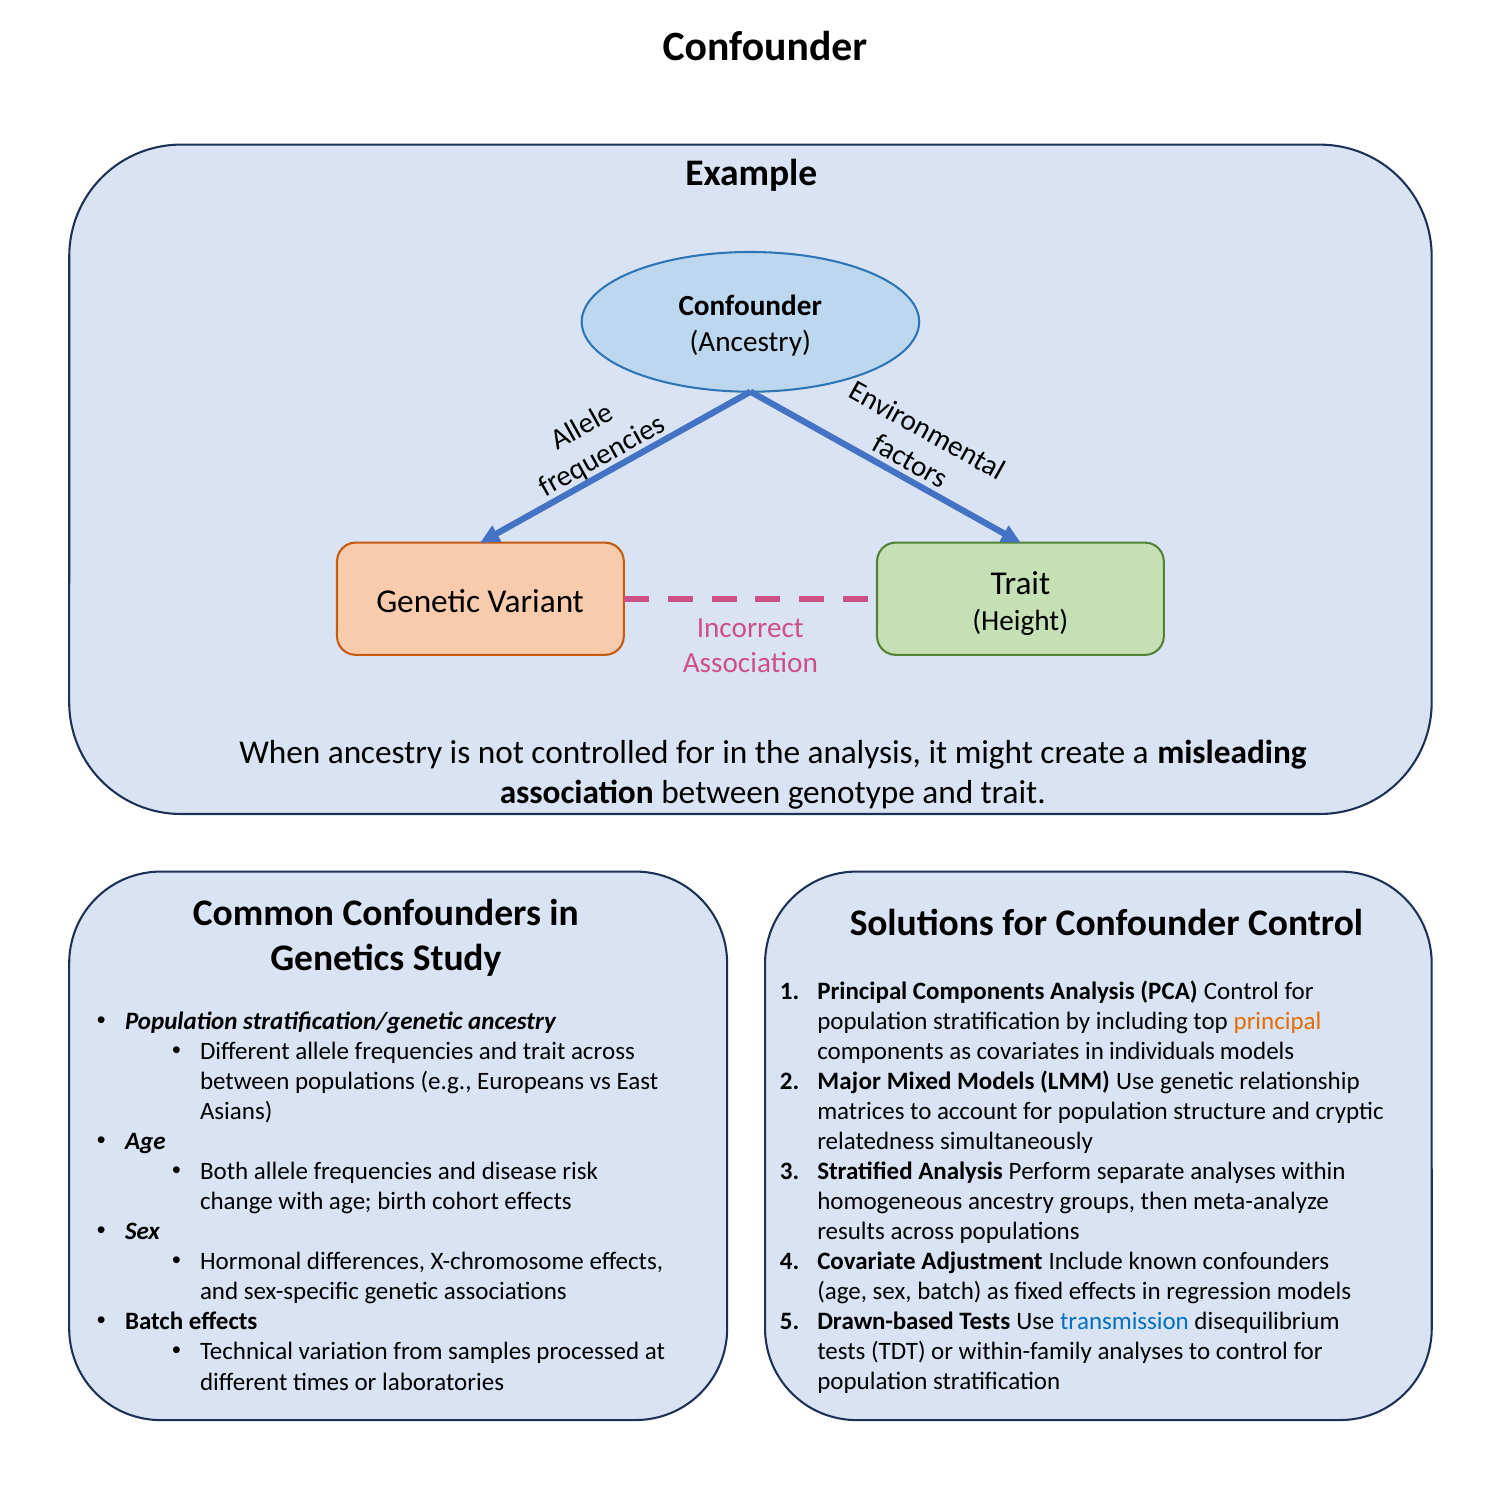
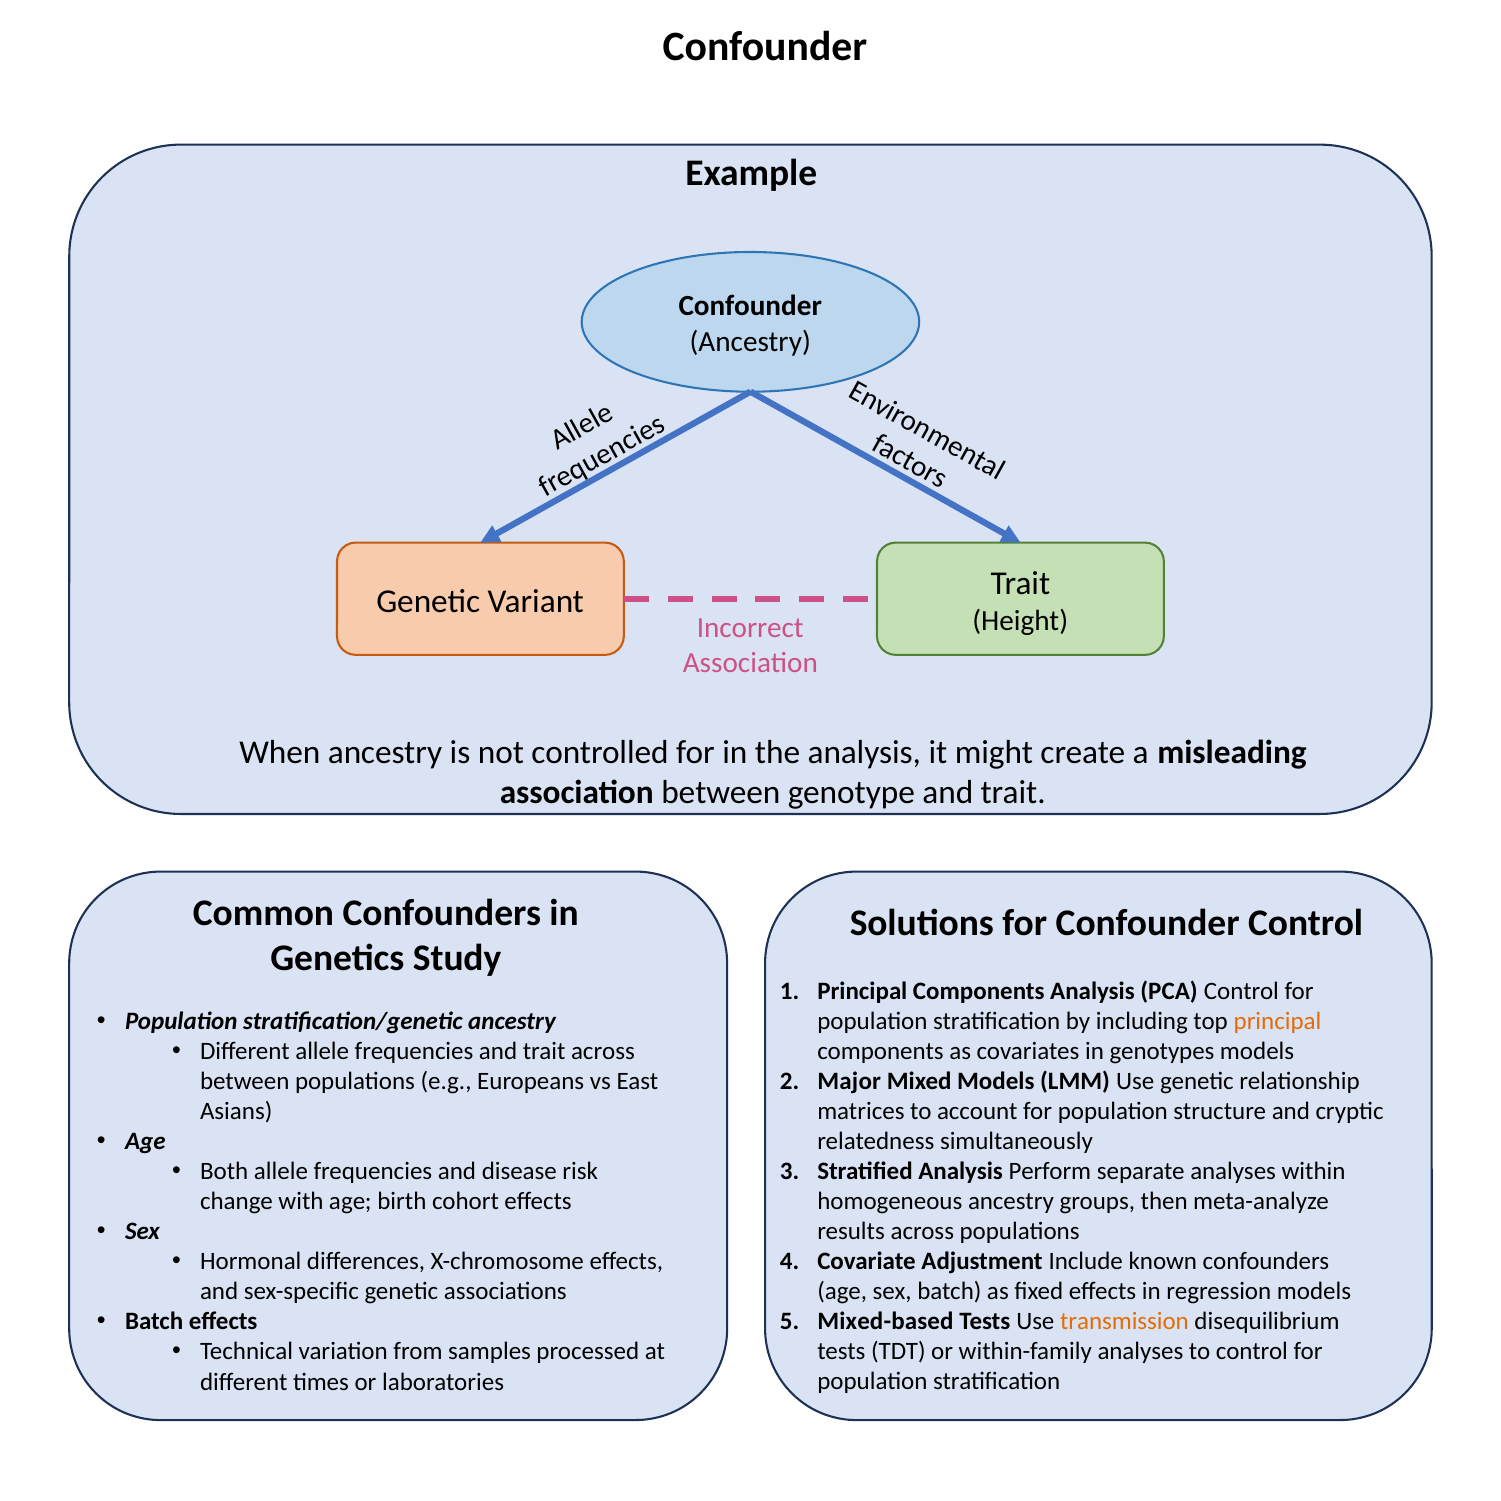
individuals: individuals -> genotypes
Drawn-based: Drawn-based -> Mixed-based
transmission colour: blue -> orange
